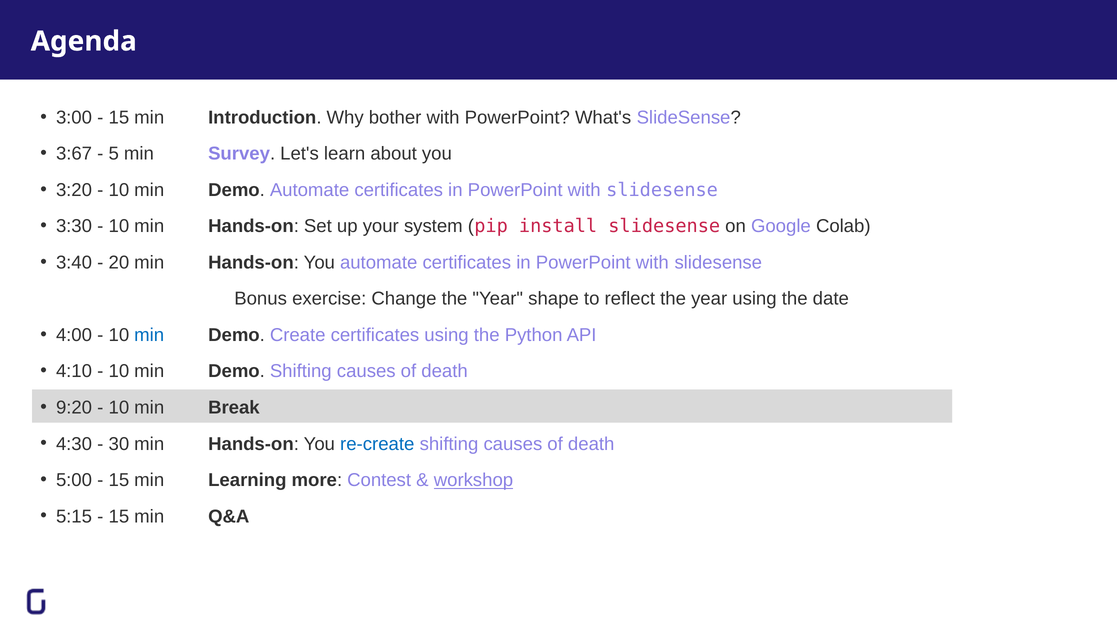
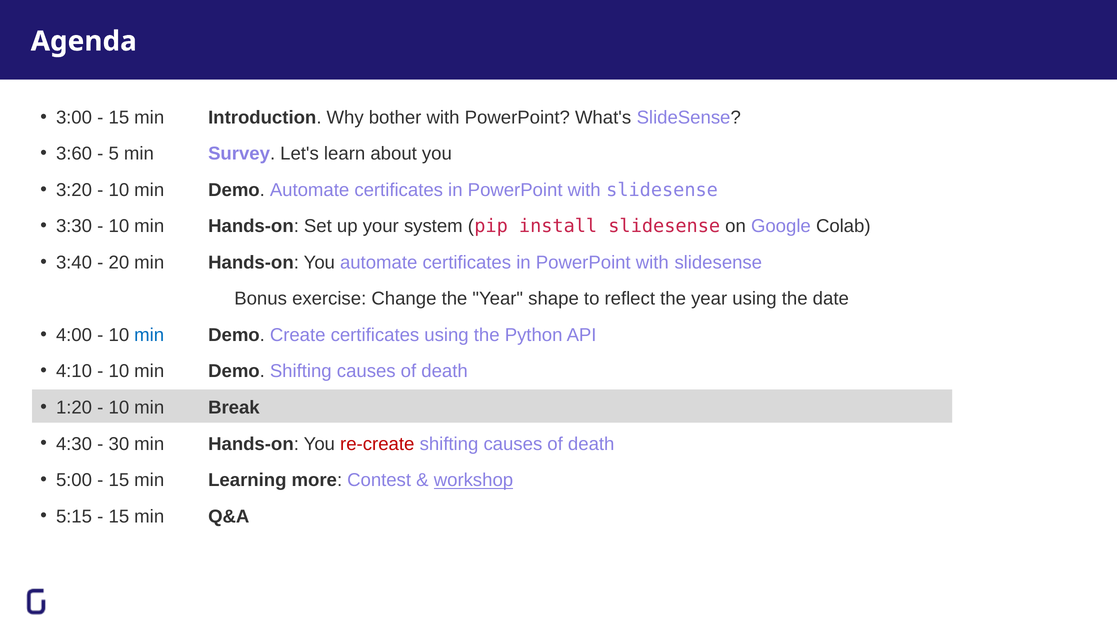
3:67: 3:67 -> 3:60
9:20: 9:20 -> 1:20
re-create colour: blue -> red
